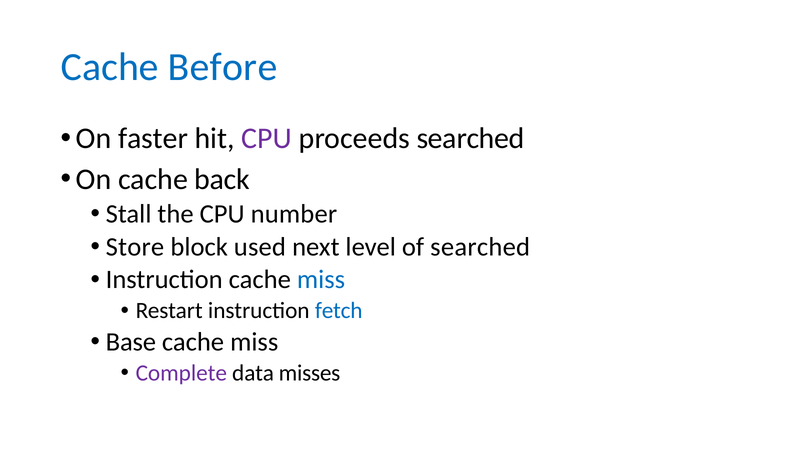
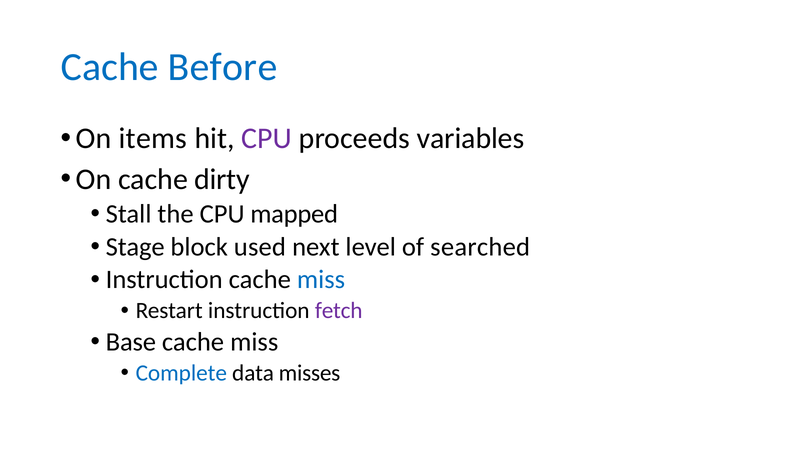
faster: faster -> items
proceeds searched: searched -> variables
back: back -> dirty
number: number -> mapped
Store: Store -> Stage
fetch colour: blue -> purple
Complete colour: purple -> blue
